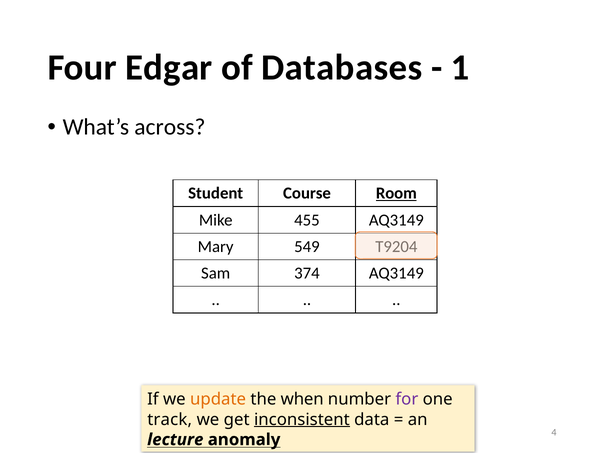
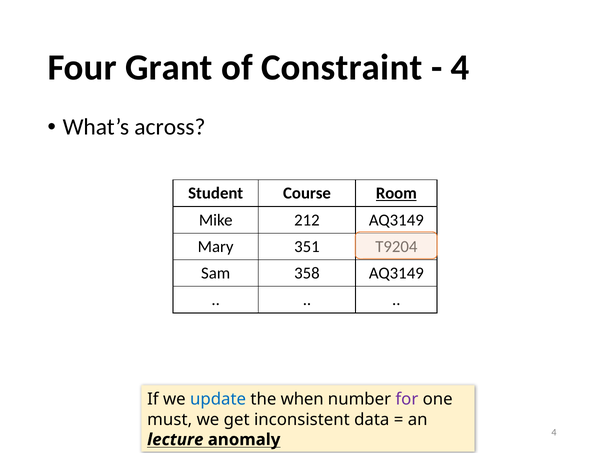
Edgar: Edgar -> Grant
Databases: Databases -> Constraint
1 at (460, 68): 1 -> 4
455: 455 -> 212
549: 549 -> 351
374: 374 -> 358
update colour: orange -> blue
track: track -> must
inconsistent underline: present -> none
